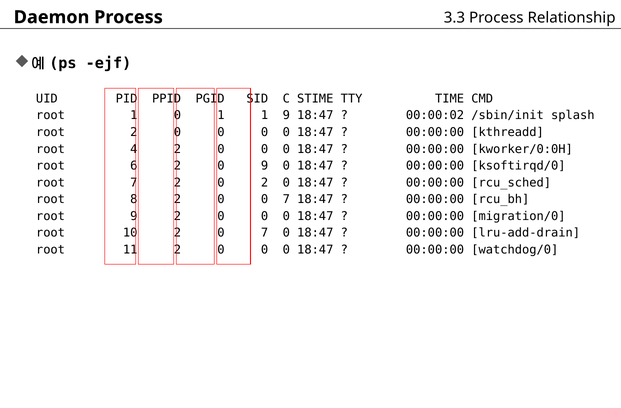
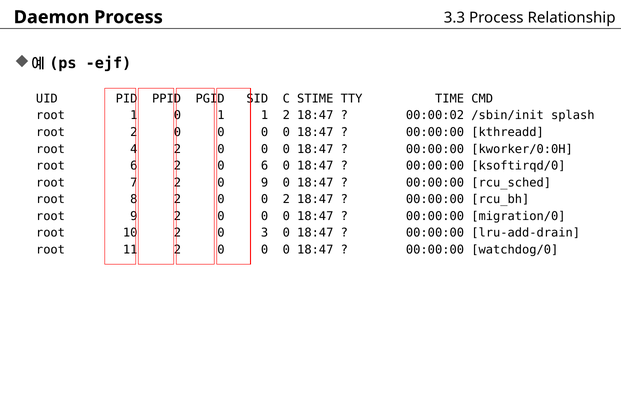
1 9: 9 -> 2
0 9: 9 -> 6
0 2: 2 -> 9
0 0 7: 7 -> 2
2 0 7: 7 -> 3
